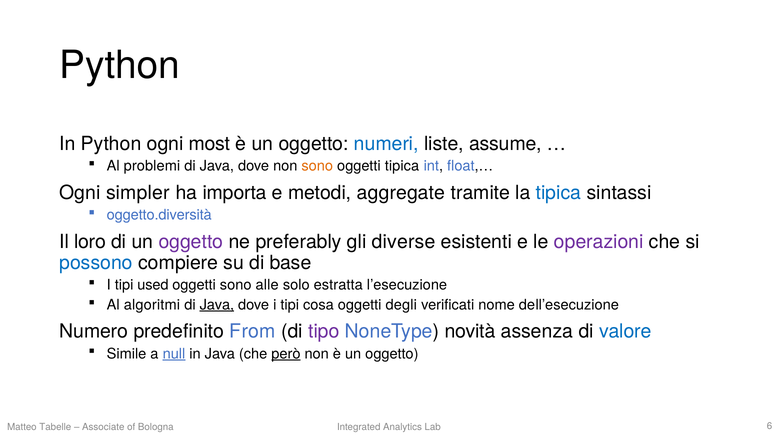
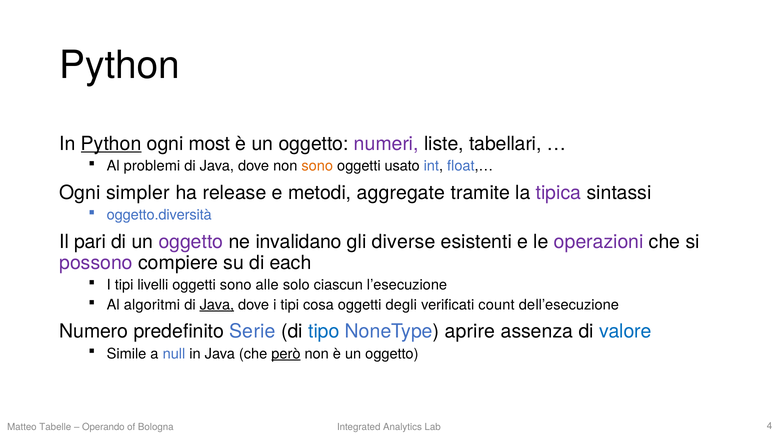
Python at (111, 144) underline: none -> present
numeri colour: blue -> purple
assume: assume -> tabellari
oggetti tipica: tipica -> usato
importa: importa -> release
tipica at (558, 192) colour: blue -> purple
loro: loro -> pari
preferably: preferably -> invalidano
possono colour: blue -> purple
base: base -> each
used: used -> livelli
estratta: estratta -> ciascun
nome: nome -> count
From: From -> Serie
tipo colour: purple -> blue
novità: novità -> aprire
null underline: present -> none
Associate: Associate -> Operando
6: 6 -> 4
